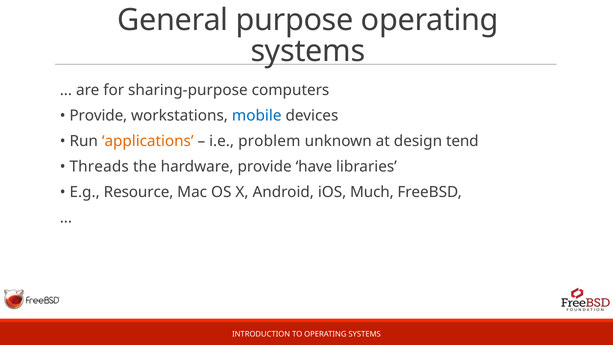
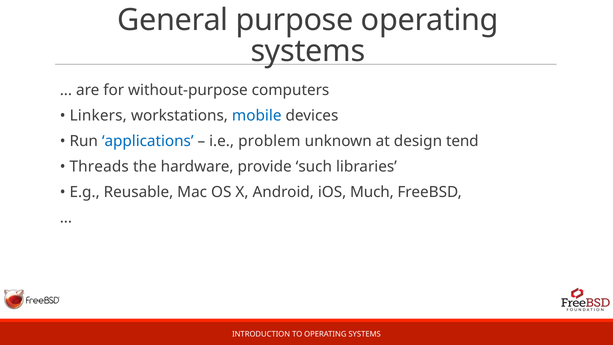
sharing-purpose: sharing-purpose -> without-purpose
Provide at (98, 116): Provide -> Linkers
applications colour: orange -> blue
have: have -> such
Resource: Resource -> Reusable
